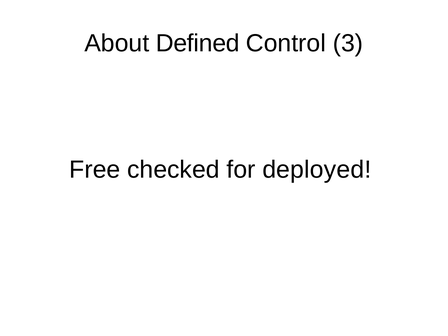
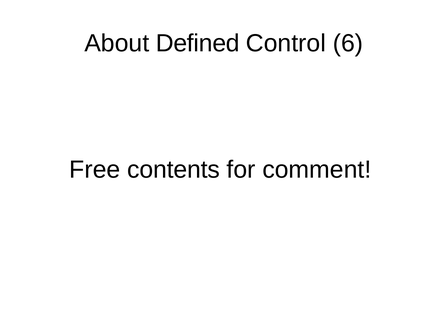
3: 3 -> 6
checked: checked -> contents
deployed: deployed -> comment
